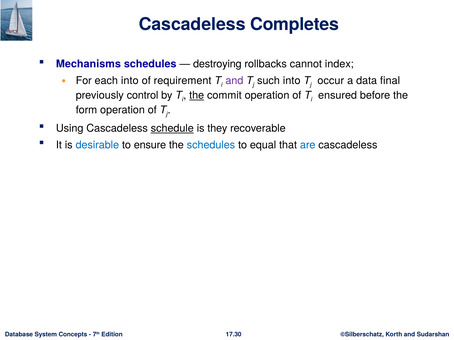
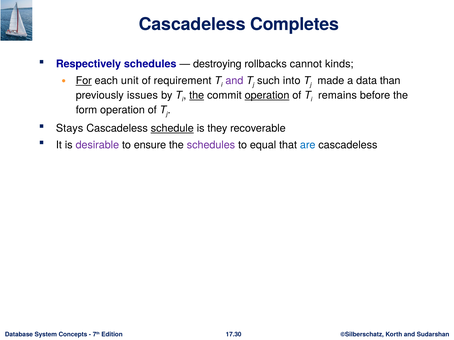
Mechanisms: Mechanisms -> Respectively
index: index -> kinds
For underline: none -> present
each into: into -> unit
occur: occur -> made
final: final -> than
control: control -> issues
operation at (267, 95) underline: none -> present
ensured: ensured -> remains
Using: Using -> Stays
desirable colour: blue -> purple
schedules at (211, 145) colour: blue -> purple
